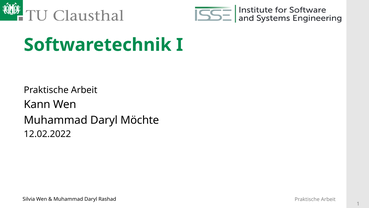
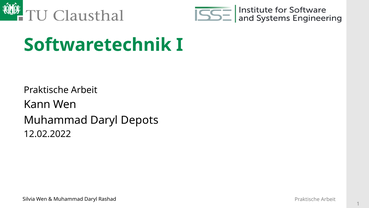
Möchte: Möchte -> Depots
